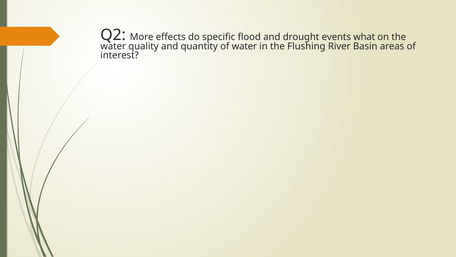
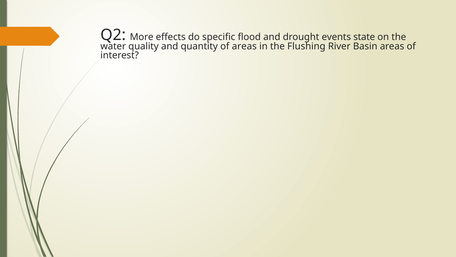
what: what -> state
of water: water -> areas
